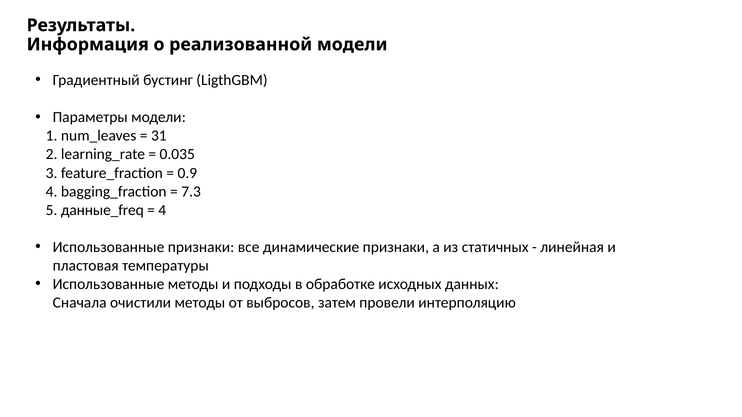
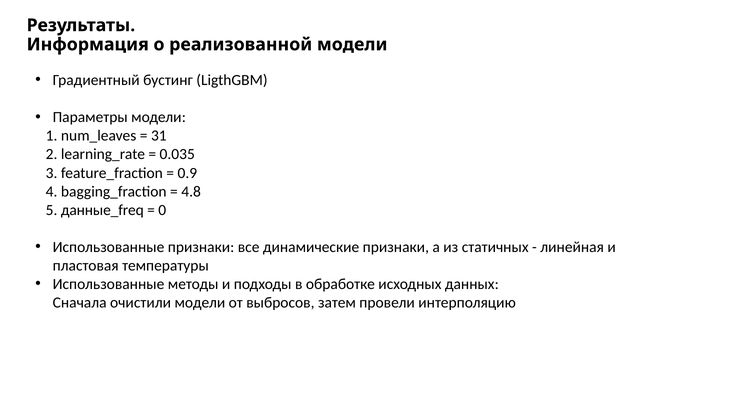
7.3: 7.3 -> 4.8
4 at (162, 210): 4 -> 0
очистили методы: методы -> модели
